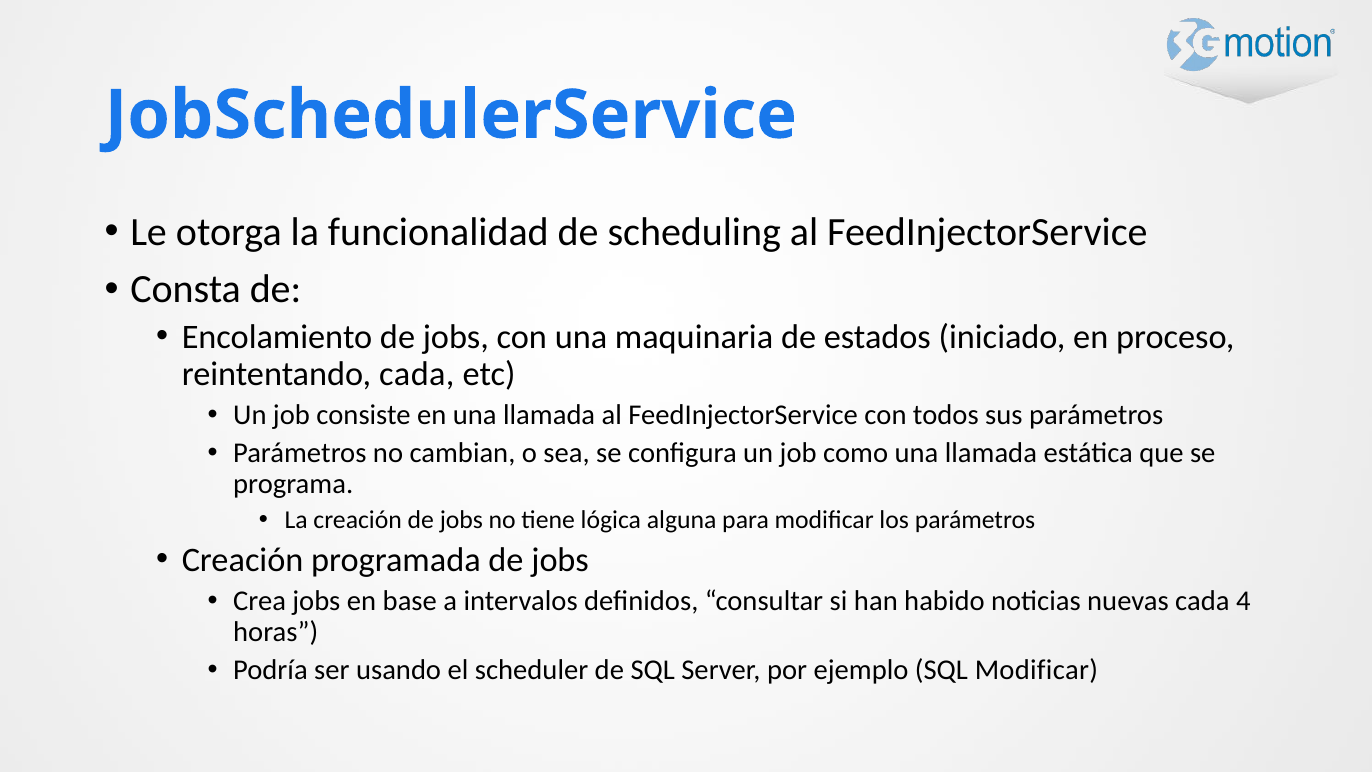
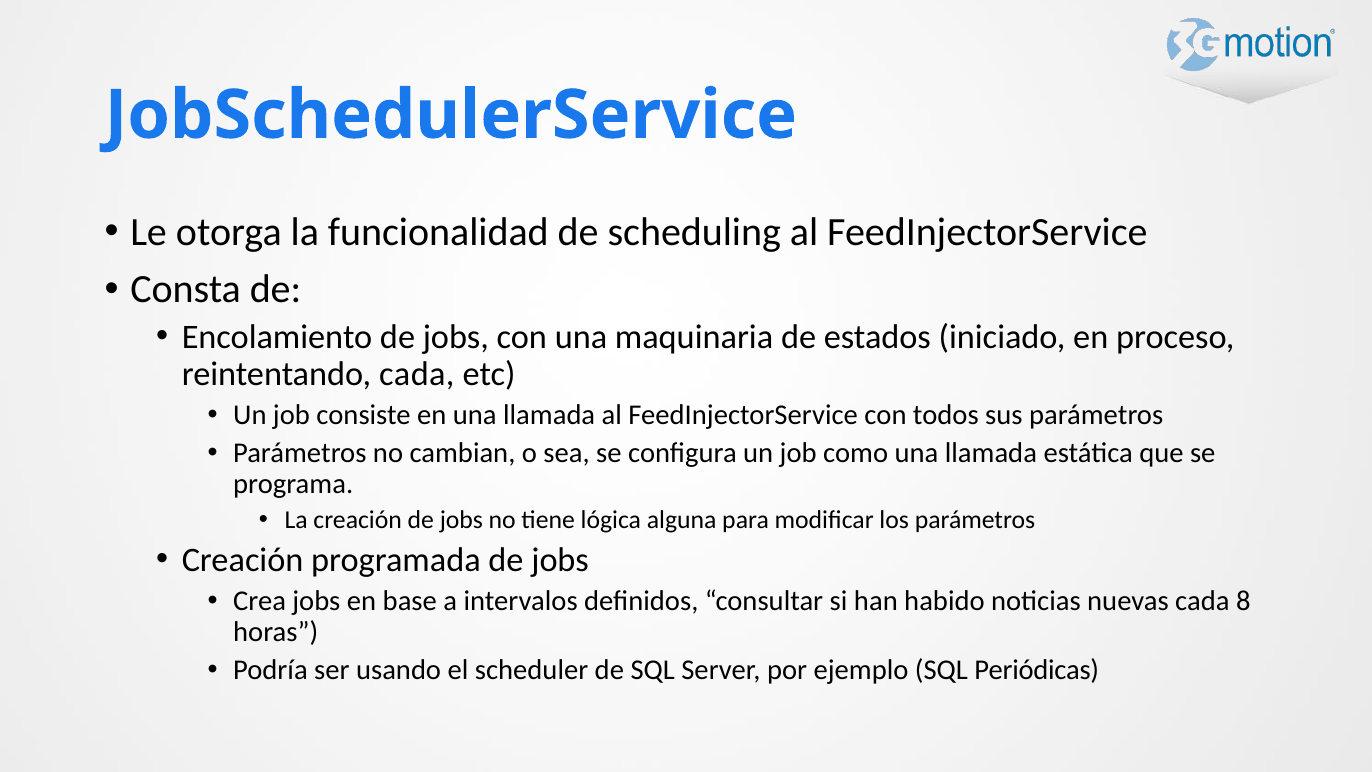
4: 4 -> 8
SQL Modificar: Modificar -> Periódicas
